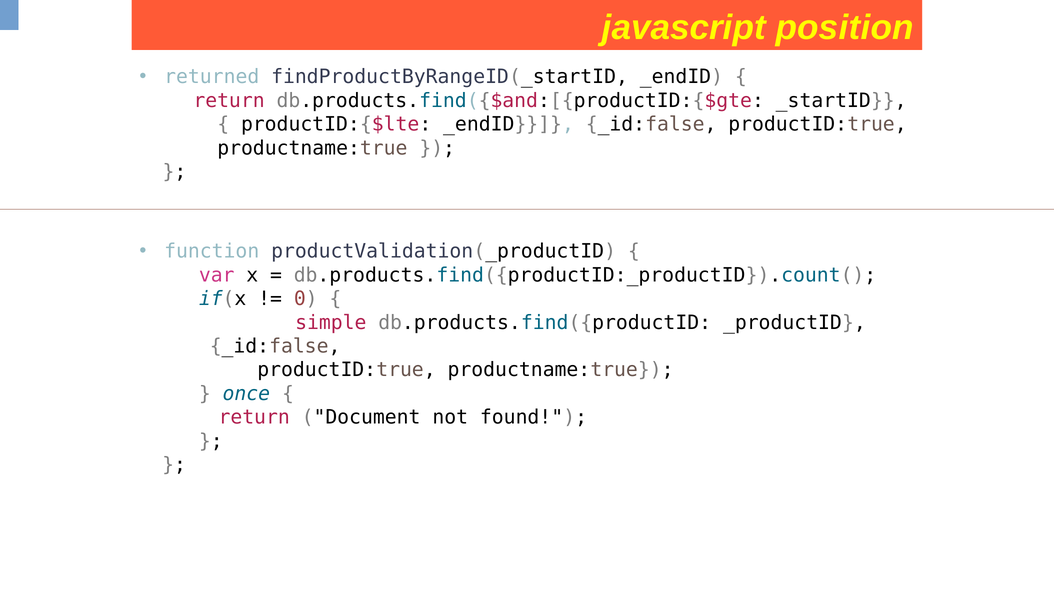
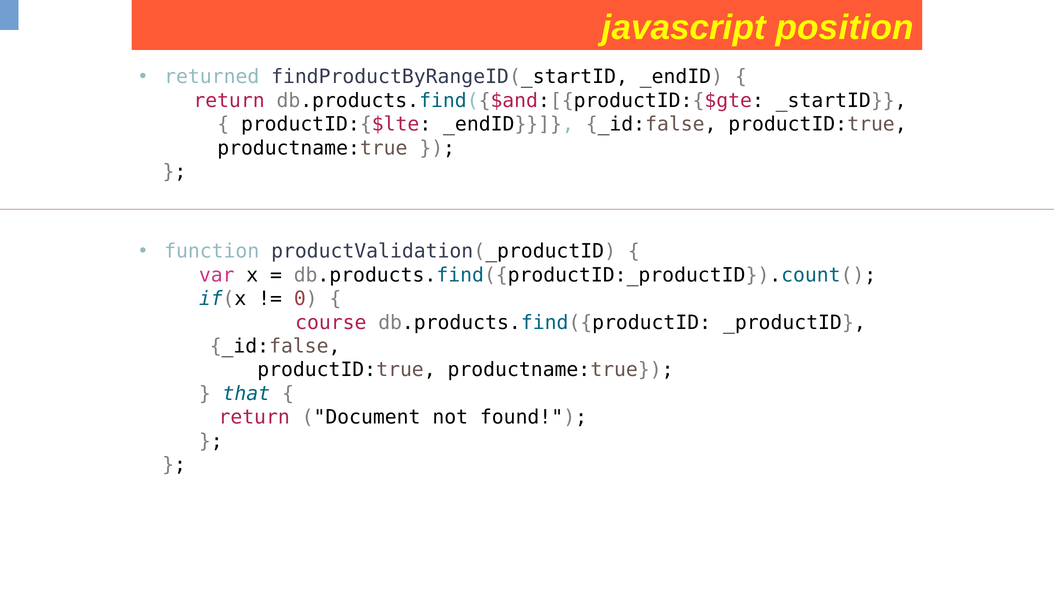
simple: simple -> course
once: once -> that
